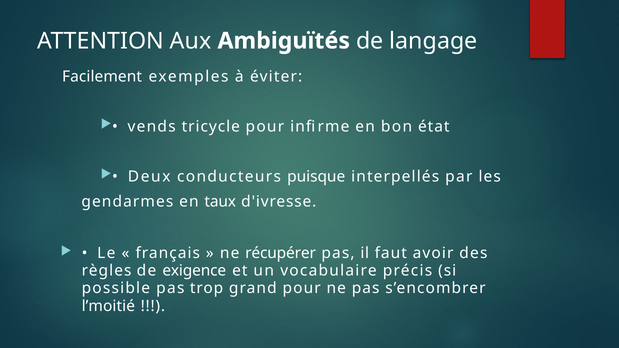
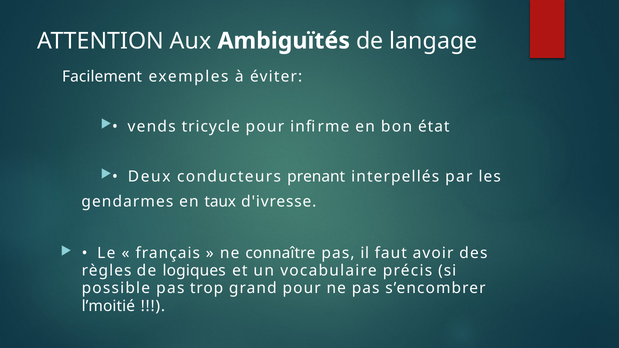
puisque: puisque -> prenant
récupérer: récupérer -> connaître
exigence: exigence -> logiques
